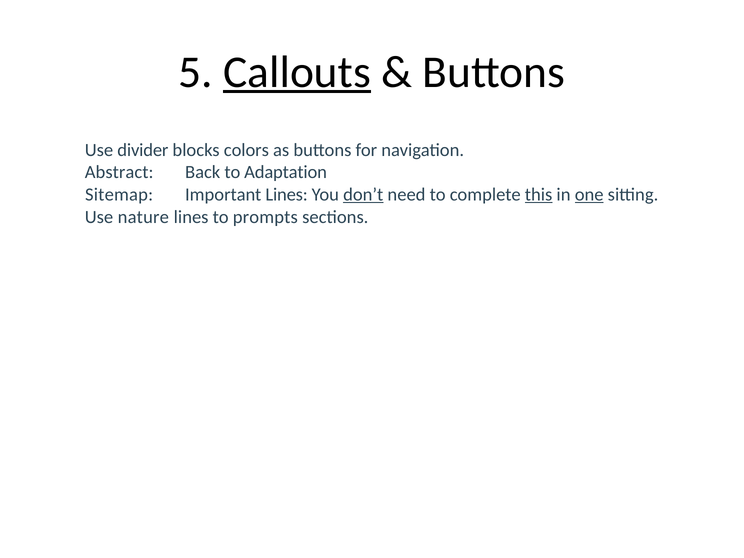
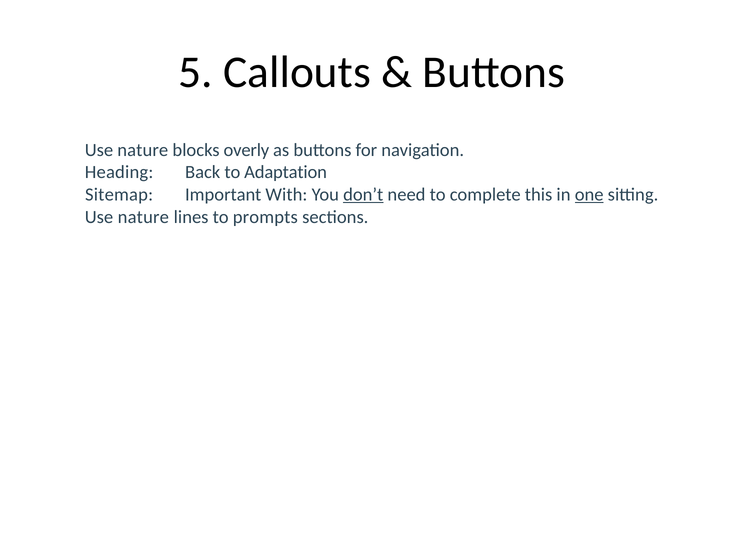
Callouts underline: present -> none
divider at (143, 150): divider -> nature
colors: colors -> overly
Abstract: Abstract -> Heading
Important Lines: Lines -> With
this underline: present -> none
